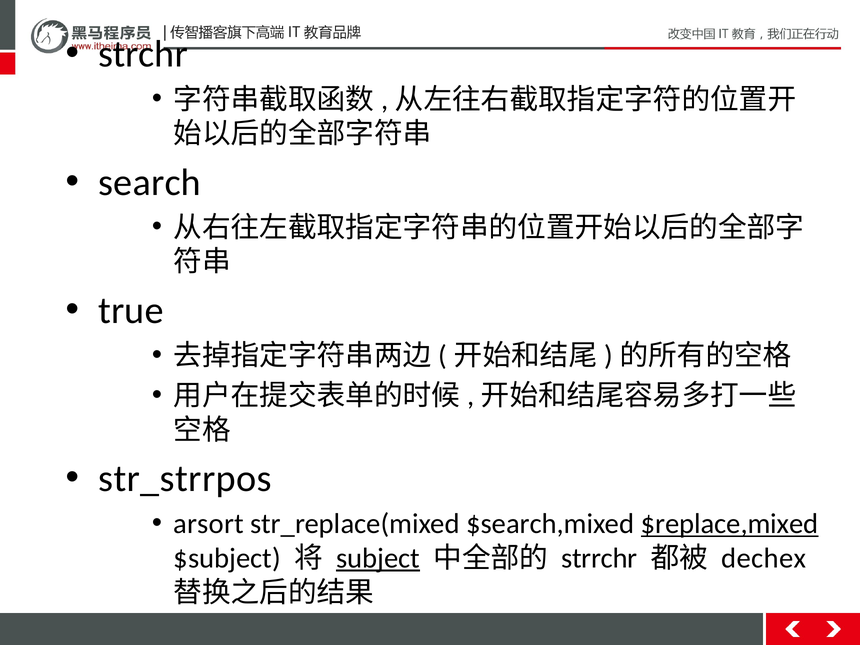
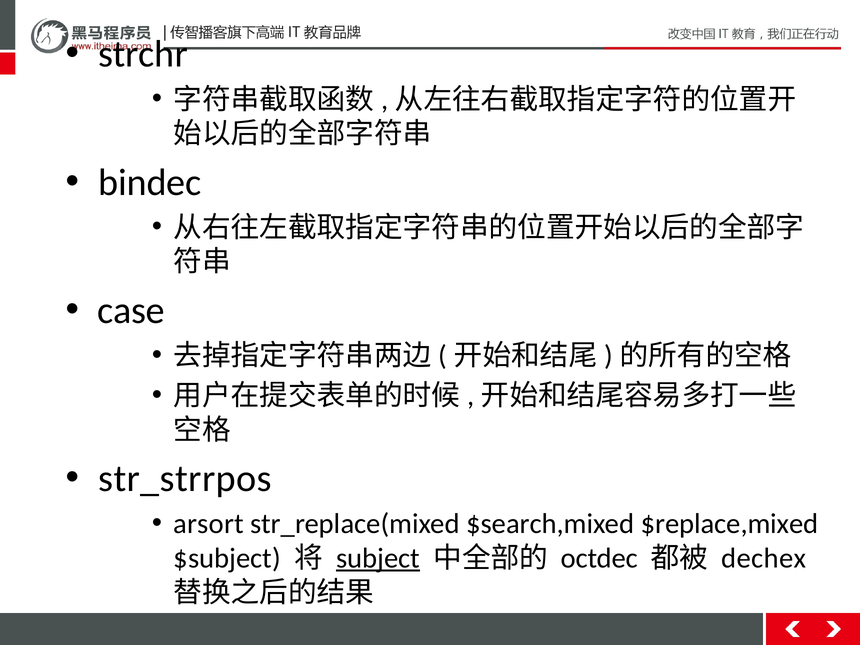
search: search -> bindec
true: true -> case
$replace,mixed underline: present -> none
strrchr: strrchr -> octdec
